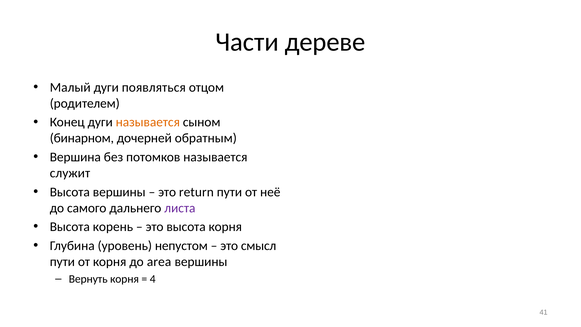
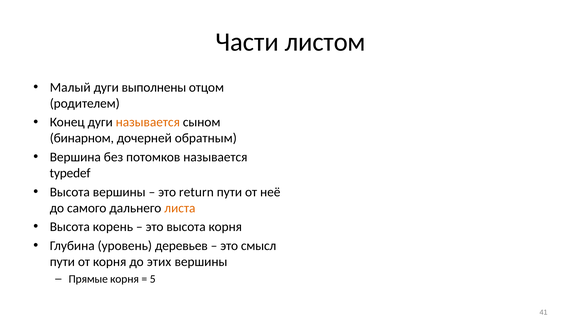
дереве: дереве -> листом
появляться: появляться -> выполнены
служит: служит -> typedef
листа colour: purple -> orange
непустом: непустом -> деревьев
area: area -> этих
Вернуть: Вернуть -> Прямые
4 at (153, 279): 4 -> 5
